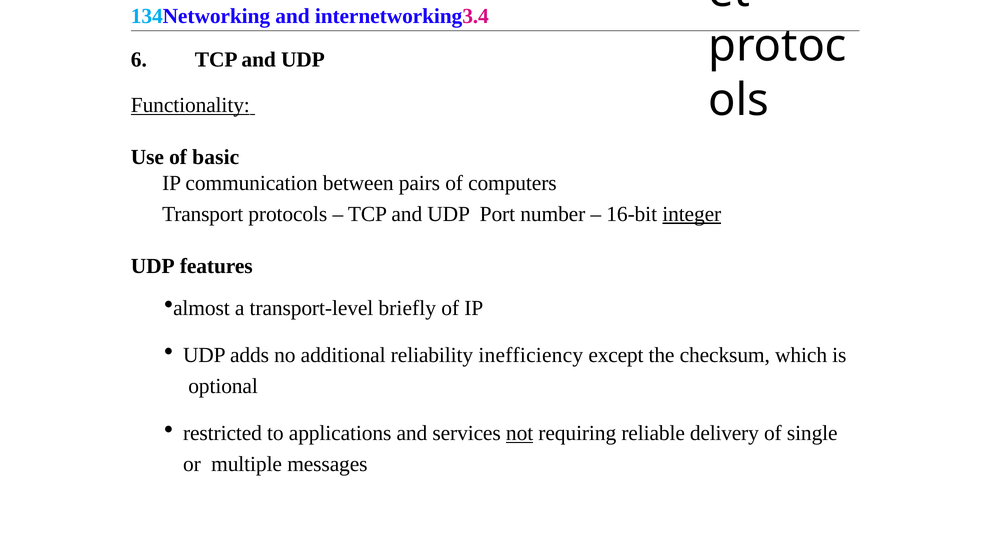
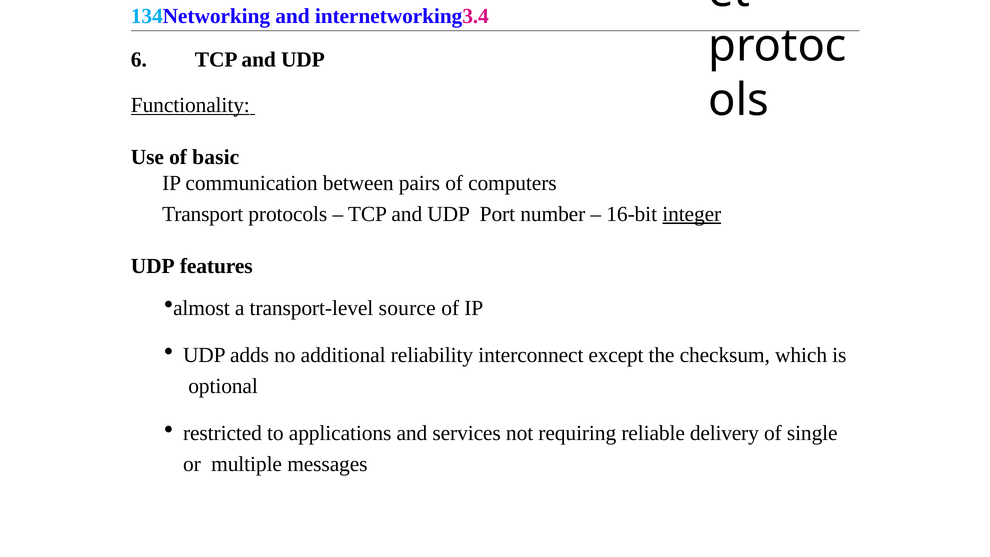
briefly: briefly -> source
inefficiency: inefficiency -> interconnect
not underline: present -> none
